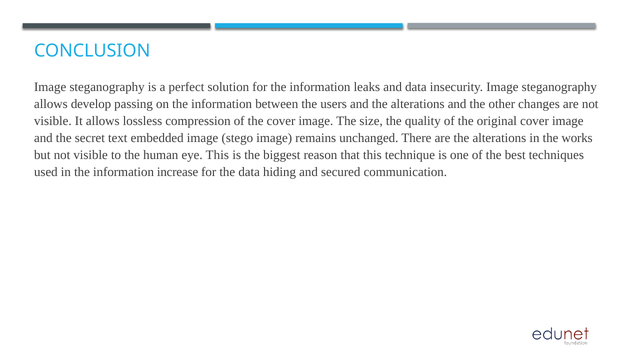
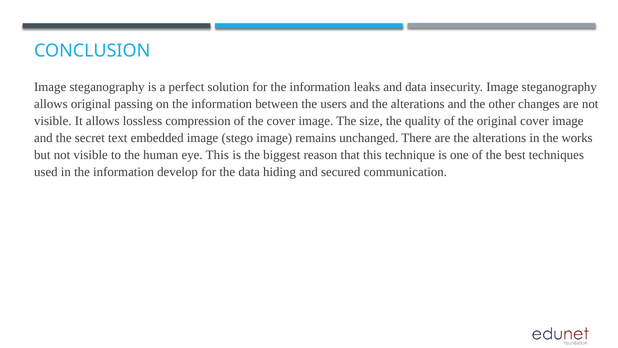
allows develop: develop -> original
increase: increase -> develop
